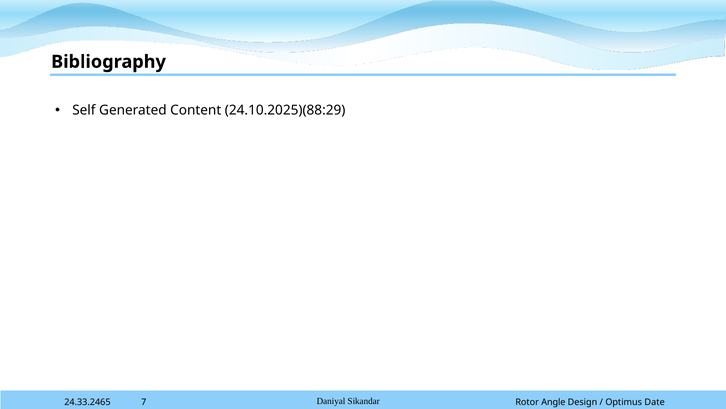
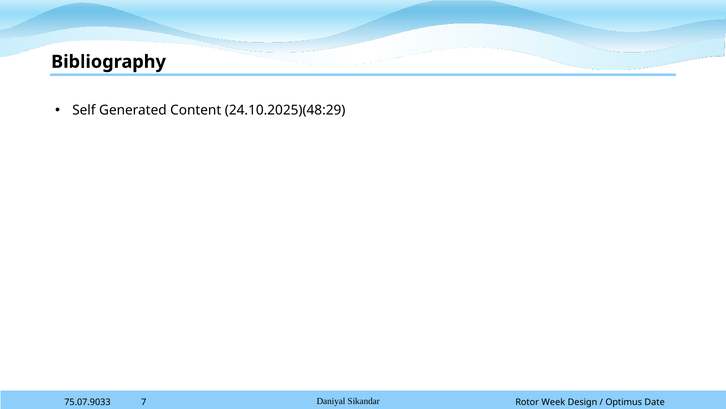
24.10.2025)(88:29: 24.10.2025)(88:29 -> 24.10.2025)(48:29
Angle: Angle -> Week
24.33.2465: 24.33.2465 -> 75.07.9033
